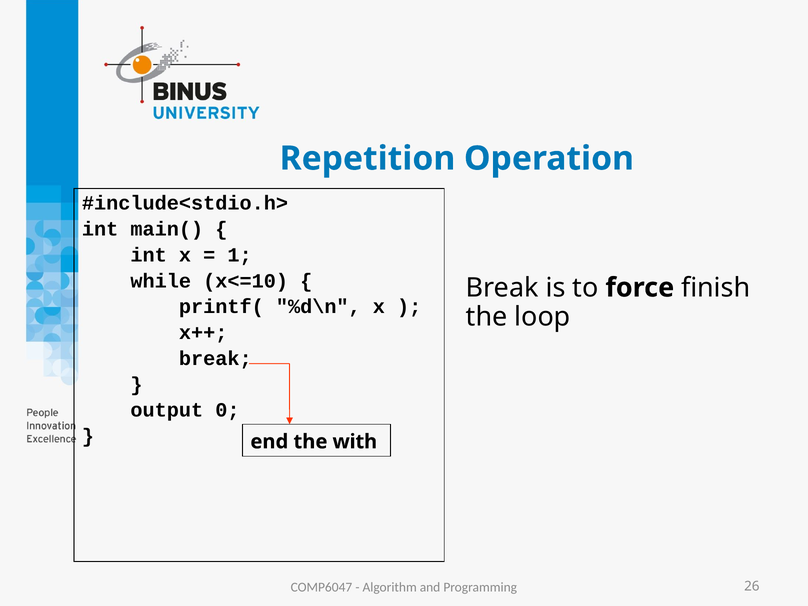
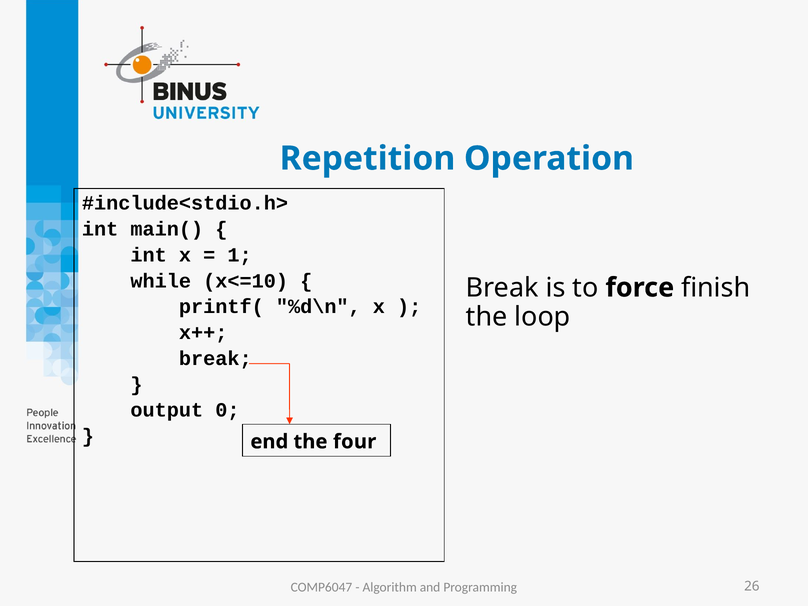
with: with -> four
